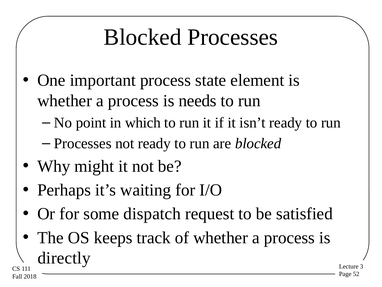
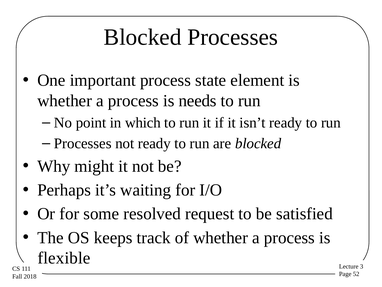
dispatch: dispatch -> resolved
directly: directly -> flexible
